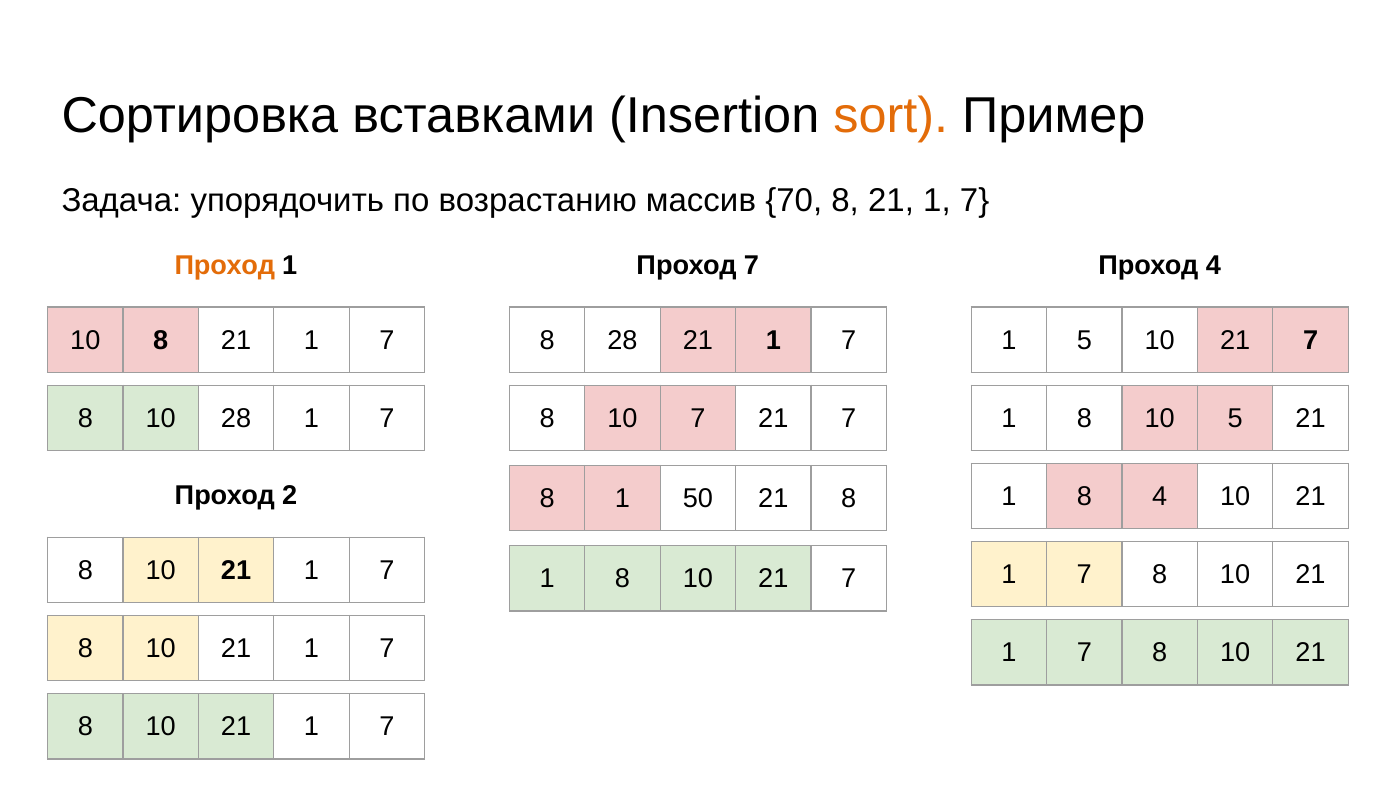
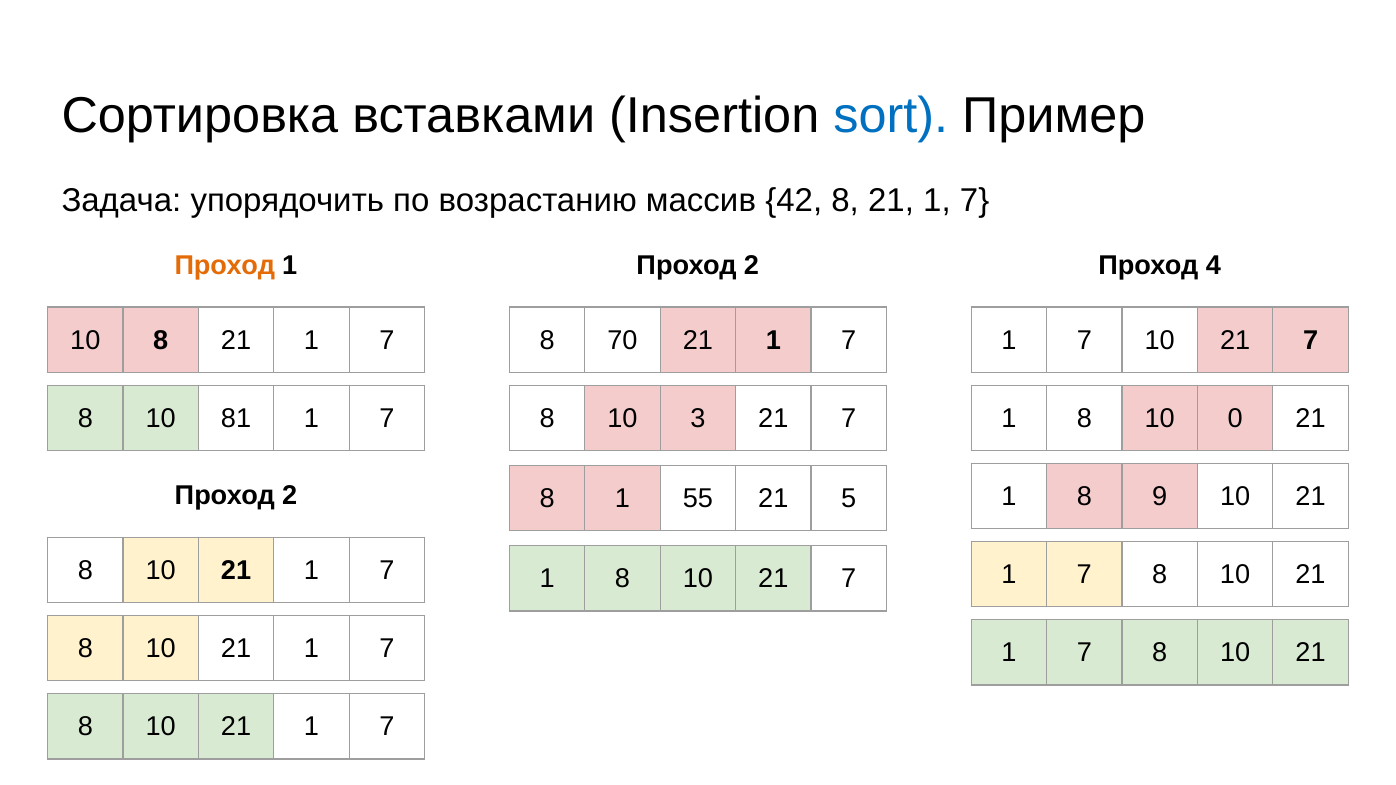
sort colour: orange -> blue
70: 70 -> 42
7 at (752, 266): 7 -> 2
8 28: 28 -> 70
5 at (1084, 340): 5 -> 7
10 28: 28 -> 81
10 7: 7 -> 3
10 5: 5 -> 0
8 4: 4 -> 9
50: 50 -> 55
21 8: 8 -> 5
